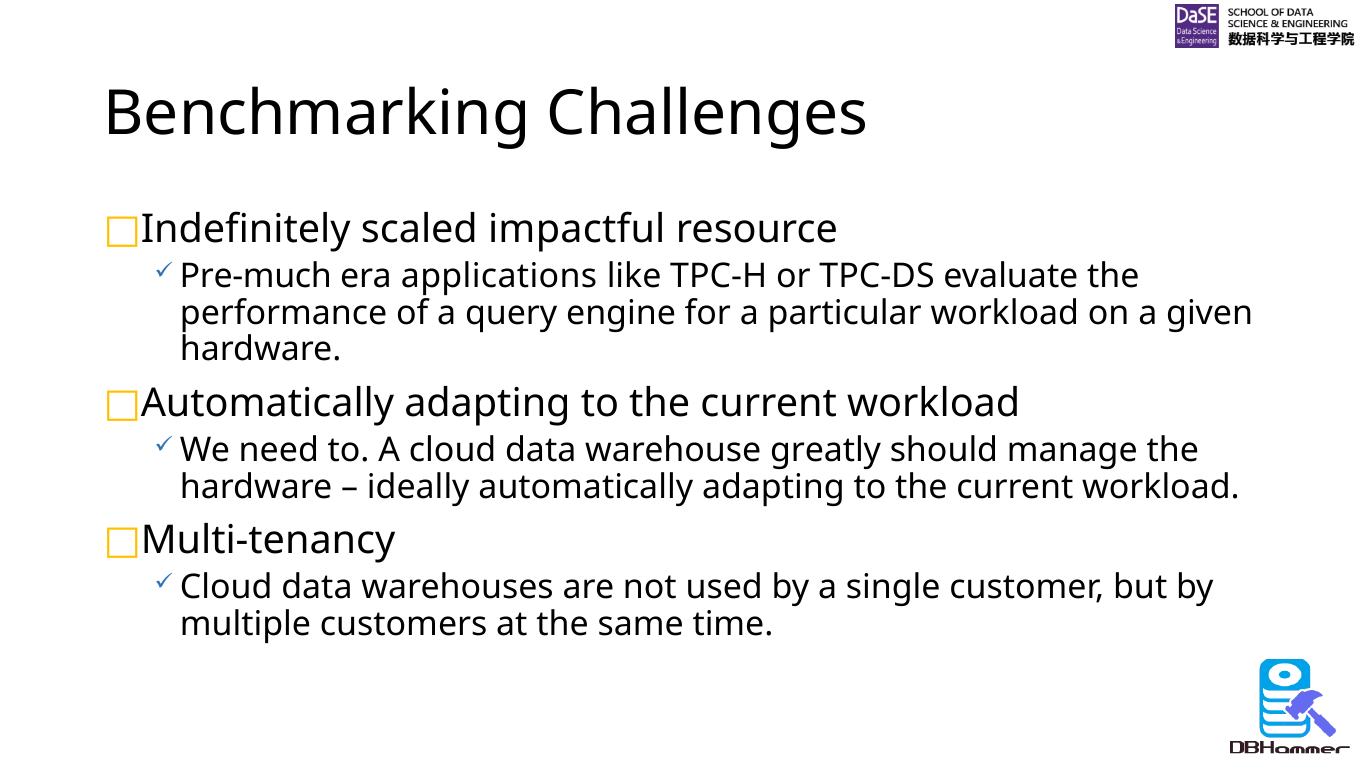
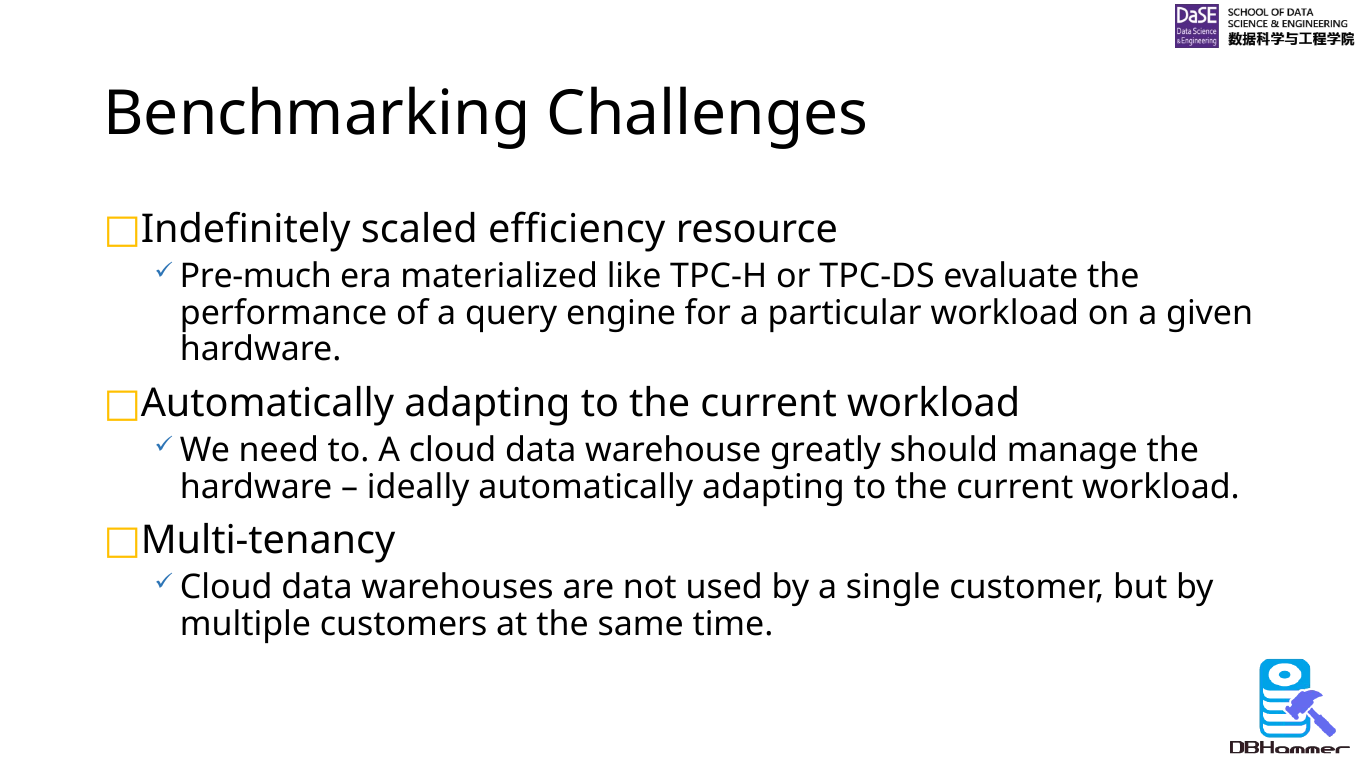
impactful: impactful -> efficiency
applications: applications -> materialized
